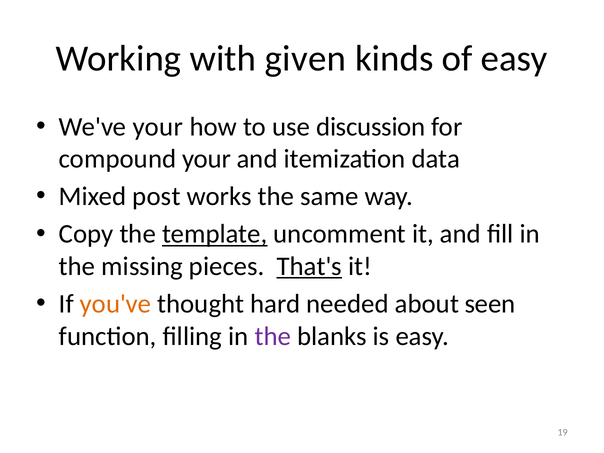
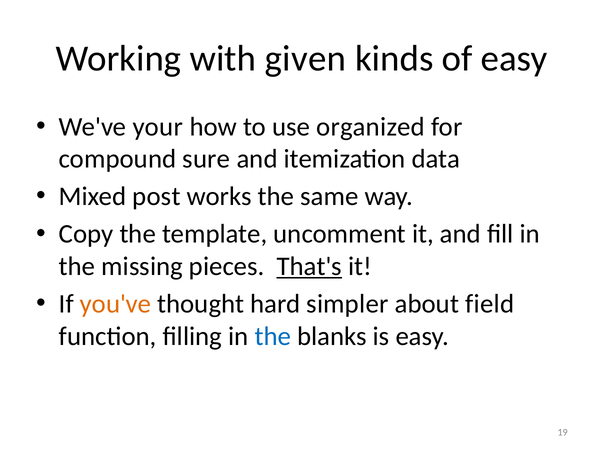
discussion: discussion -> organized
compound your: your -> sure
template underline: present -> none
needed: needed -> simpler
seen: seen -> field
the at (273, 336) colour: purple -> blue
